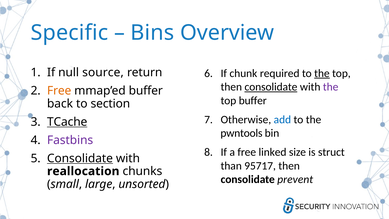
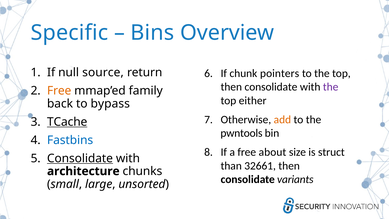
required: required -> pointers
the at (322, 73) underline: present -> none
consolidate at (271, 87) underline: present -> none
mmap’ed buffer: buffer -> family
top buffer: buffer -> either
section: section -> bypass
add colour: blue -> orange
Fastbins colour: purple -> blue
linked: linked -> about
95717: 95717 -> 32661
reallocation: reallocation -> architecture
prevent: prevent -> variants
